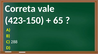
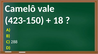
Correta: Correta -> Camelô
65: 65 -> 18
